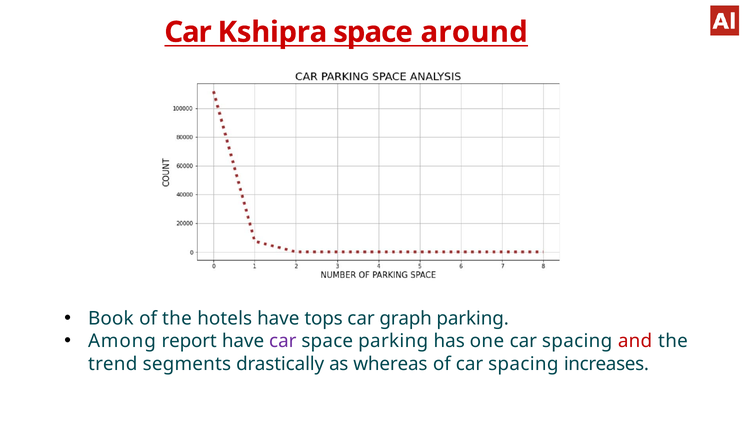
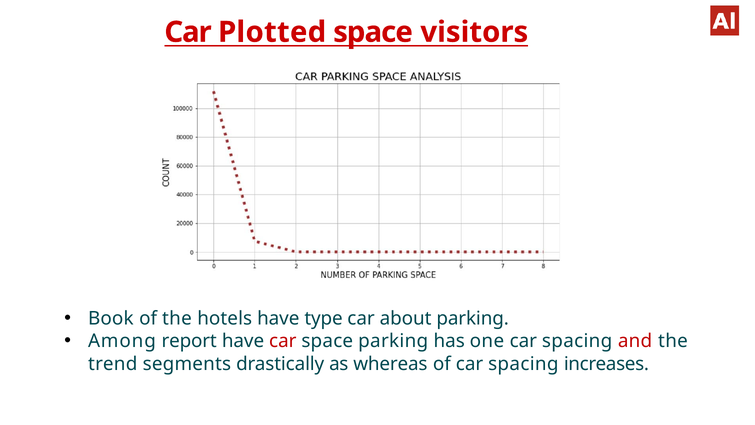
Kshipra: Kshipra -> Plotted
around: around -> visitors
tops: tops -> type
graph: graph -> about
car at (283, 341) colour: purple -> red
